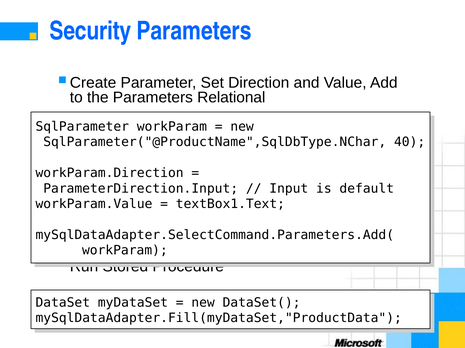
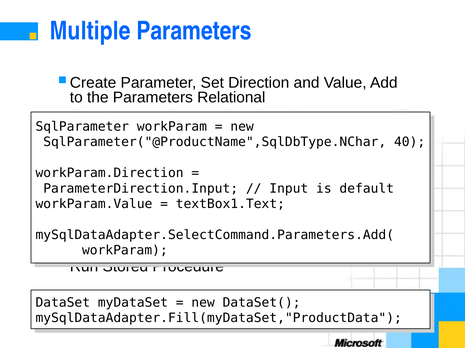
Security: Security -> Multiple
